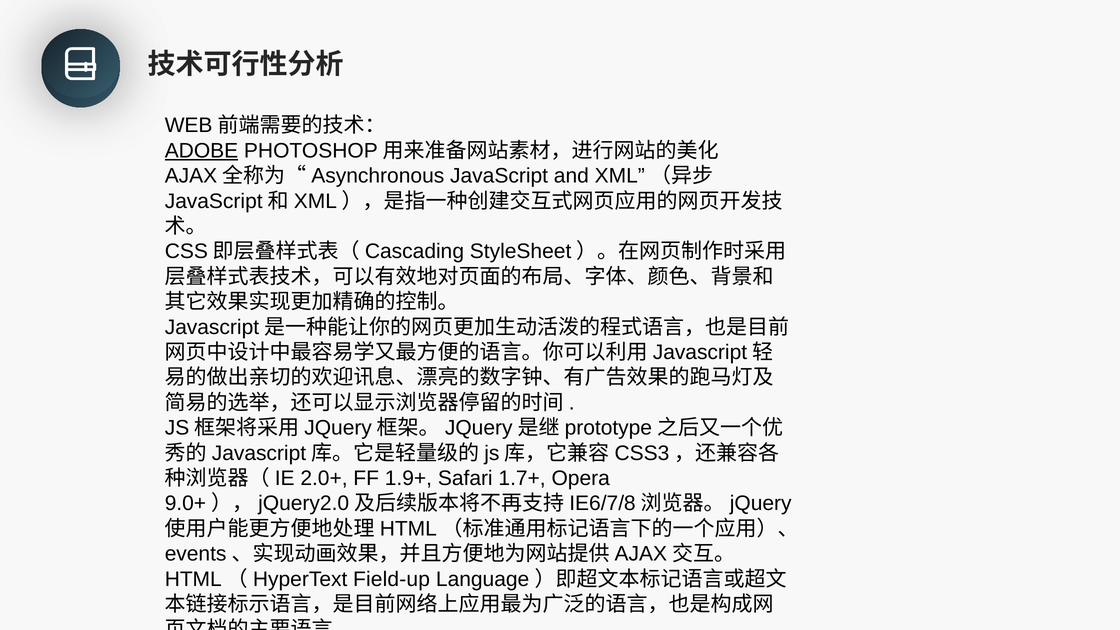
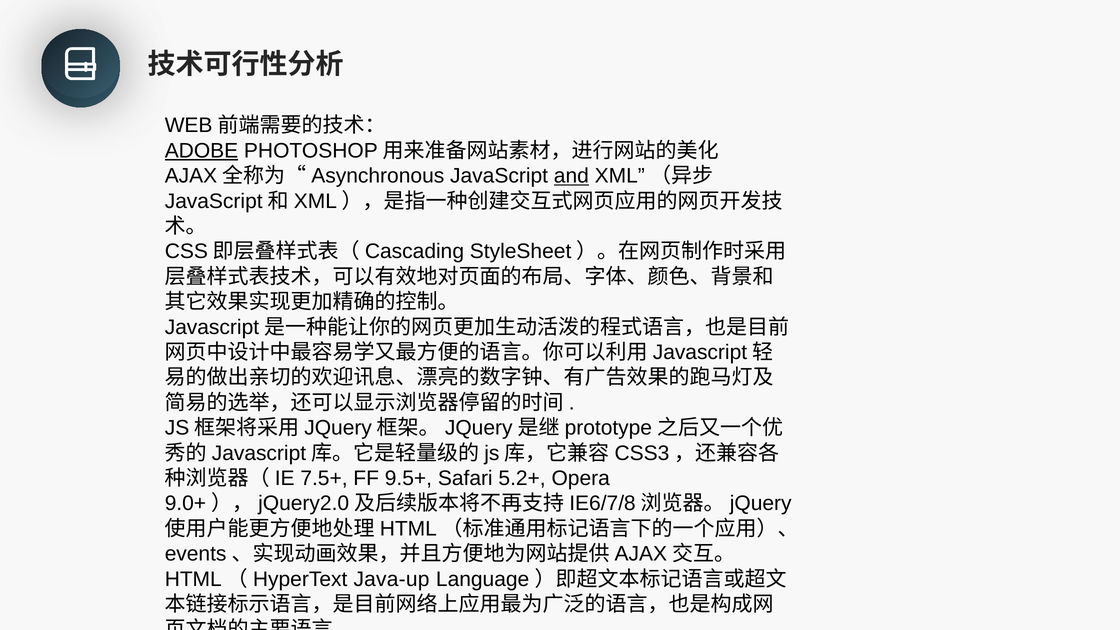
and underline: none -> present
2.0+: 2.0+ -> 7.5+
1.9+: 1.9+ -> 9.5+
1.7+: 1.7+ -> 5.2+
Field-up: Field-up -> Java-up
